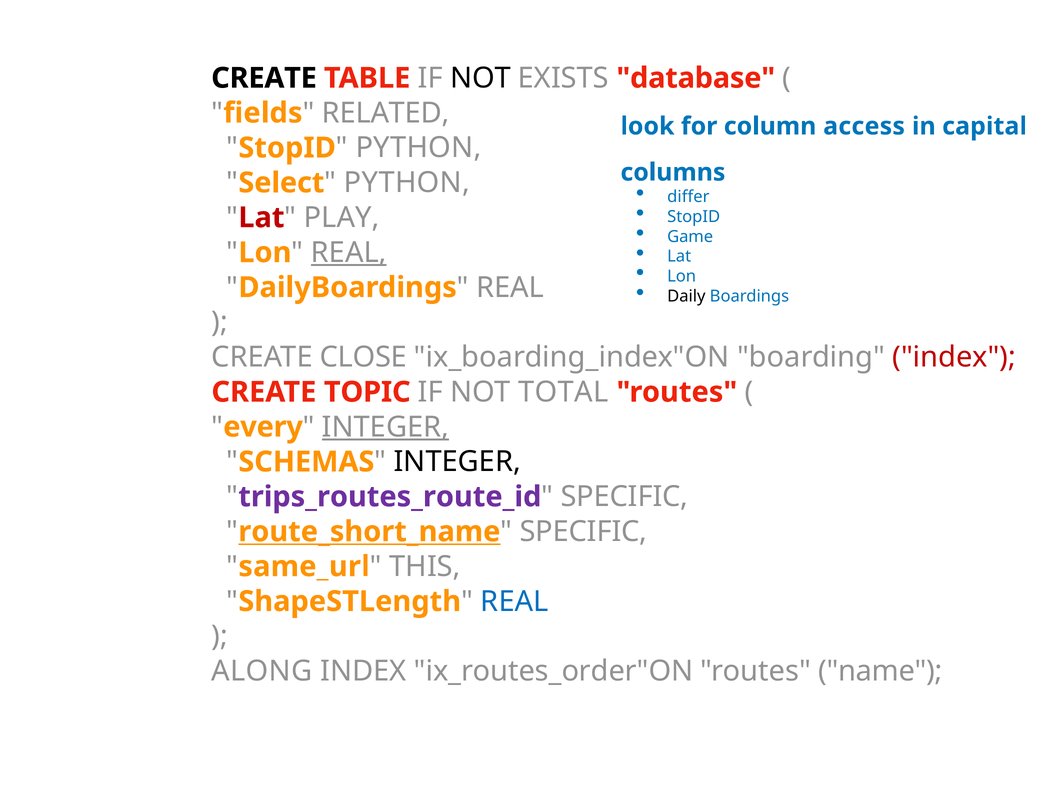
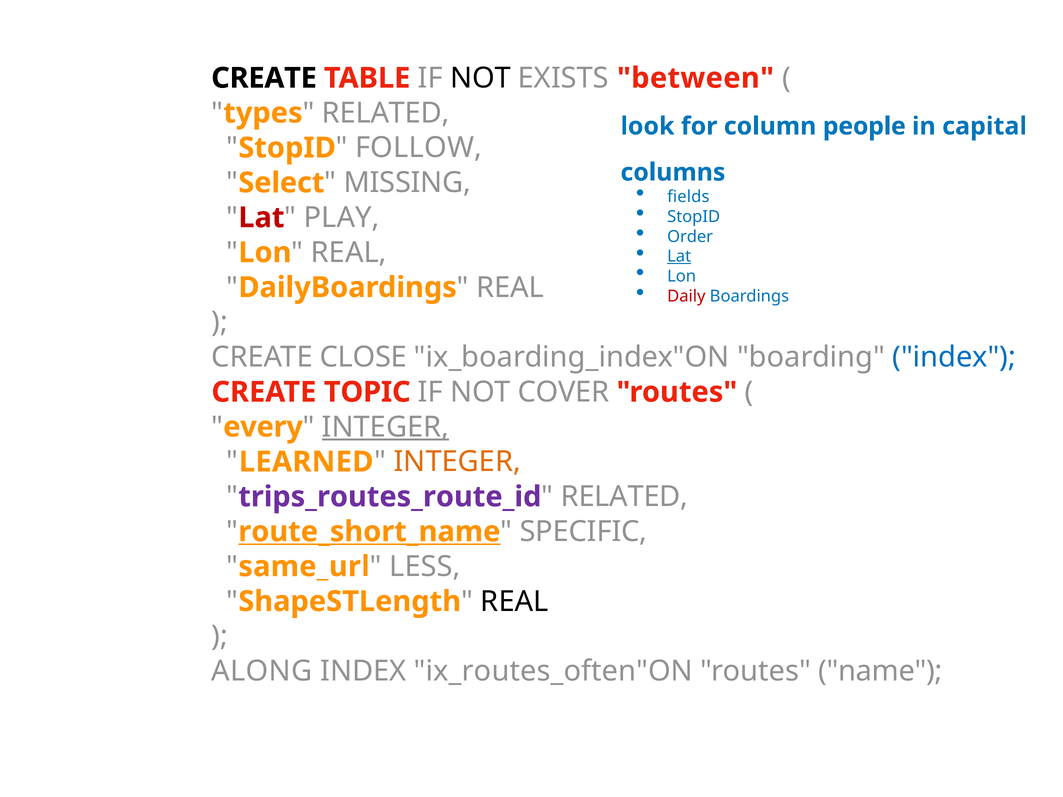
database: database -> between
fields: fields -> types
access: access -> people
PYTHON at (419, 148): PYTHON -> FOLLOW
PYTHON at (407, 183): PYTHON -> MISSING
differ: differ -> fields
Game: Game -> Order
Lat at (679, 257) underline: none -> present
REAL at (349, 253) underline: present -> none
Daily colour: black -> red
index at (954, 357) colour: red -> blue
TOTAL: TOTAL -> COVER
SCHEMAS: SCHEMAS -> LEARNED
INTEGER at (457, 462) colour: black -> orange
SPECIFIC at (624, 497): SPECIFIC -> RELATED
THIS: THIS -> LESS
REAL at (514, 602) colour: blue -> black
ix_routes_order"ON: ix_routes_order"ON -> ix_routes_often"ON
